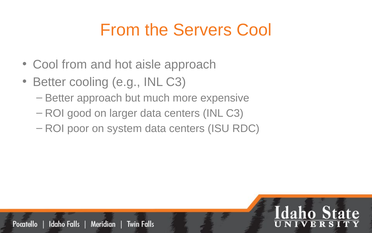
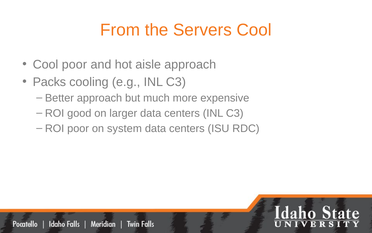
Cool from: from -> poor
Better at (49, 82): Better -> Packs
